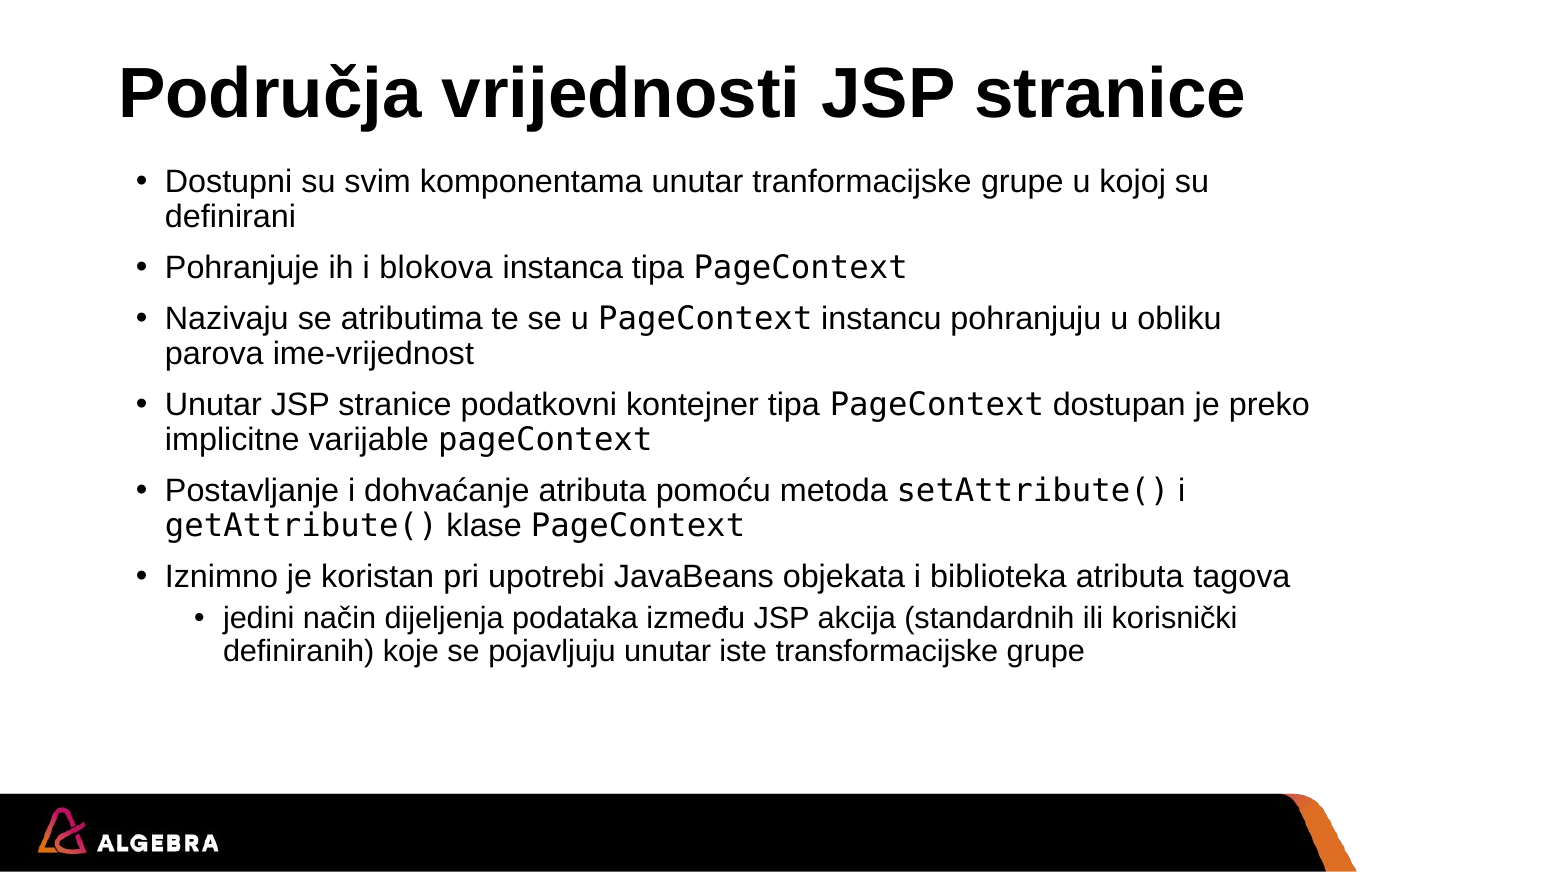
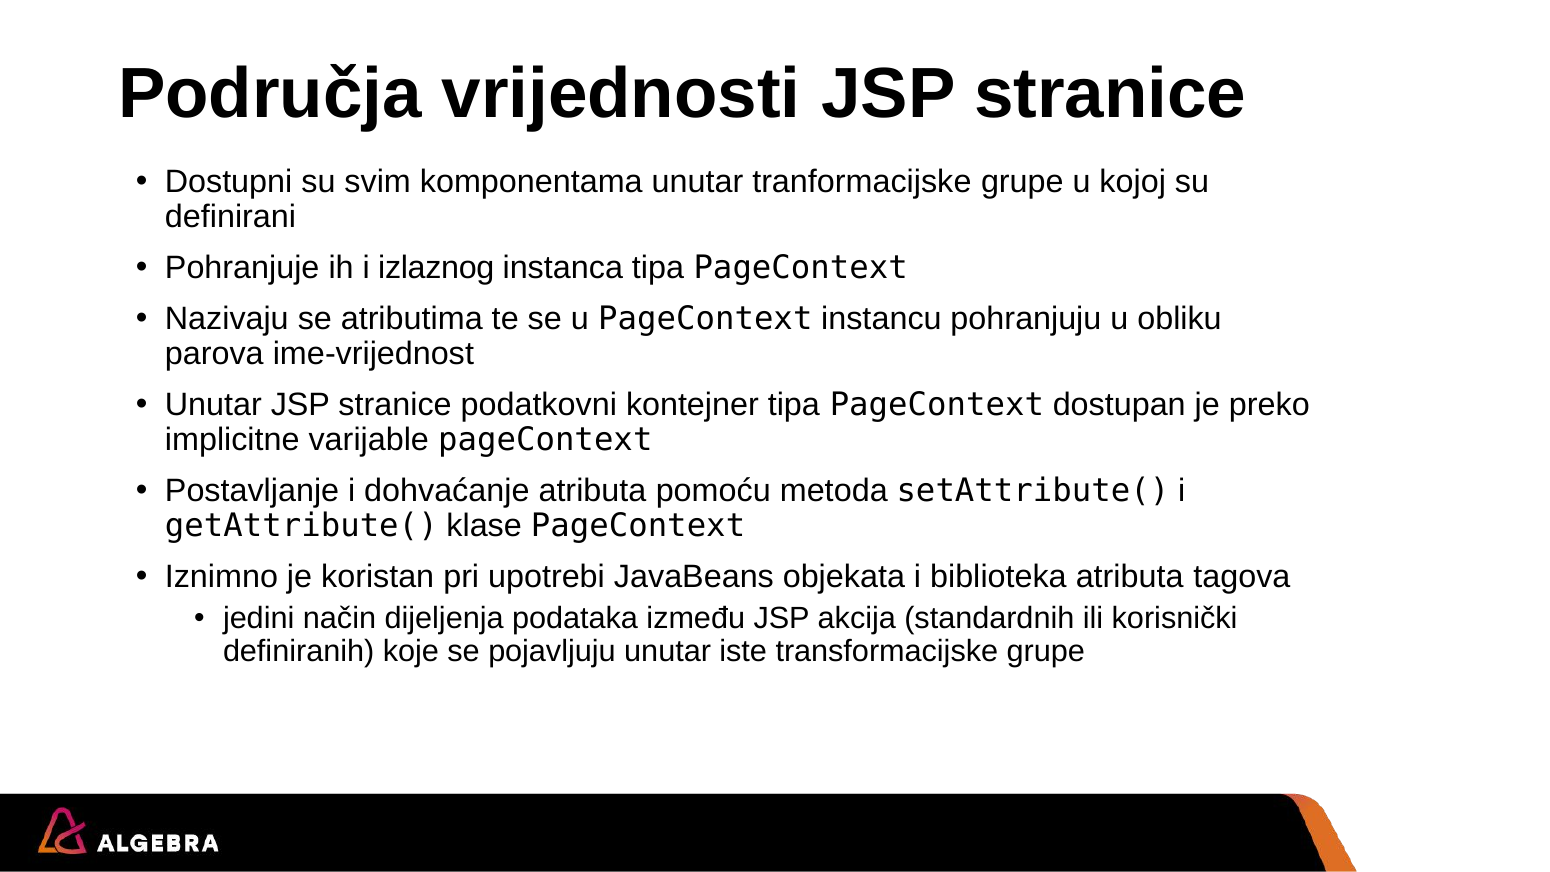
blokova: blokova -> izlaznog
